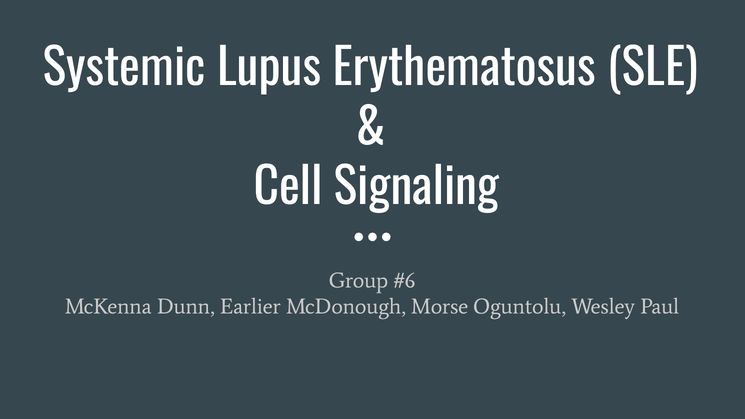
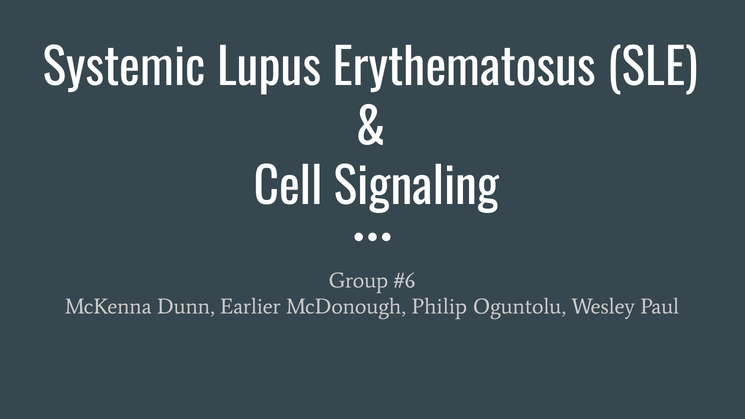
Morse: Morse -> Philip
